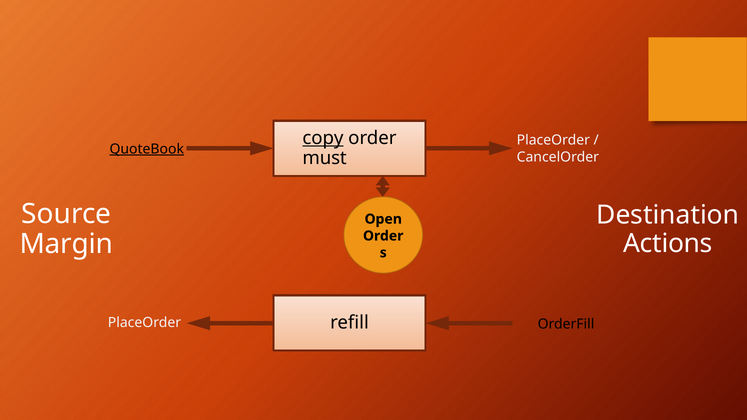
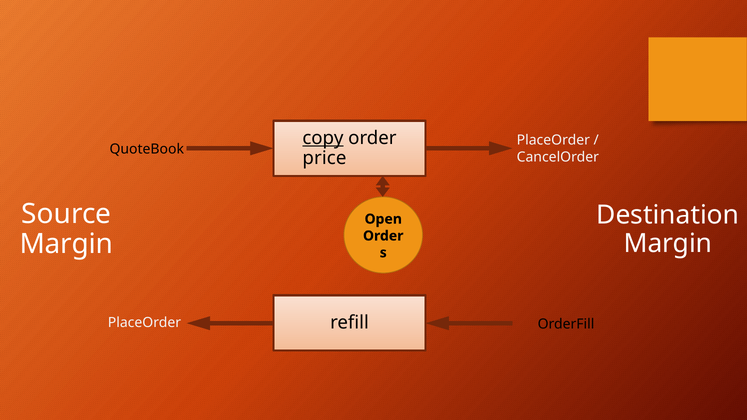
QuoteBook underline: present -> none
must: must -> price
Actions at (668, 244): Actions -> Margin
